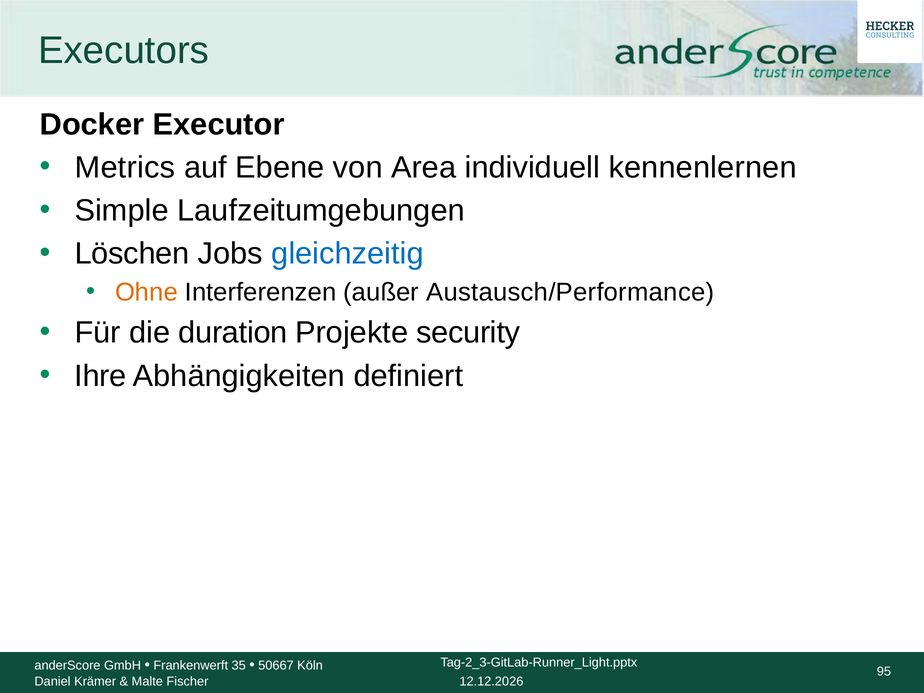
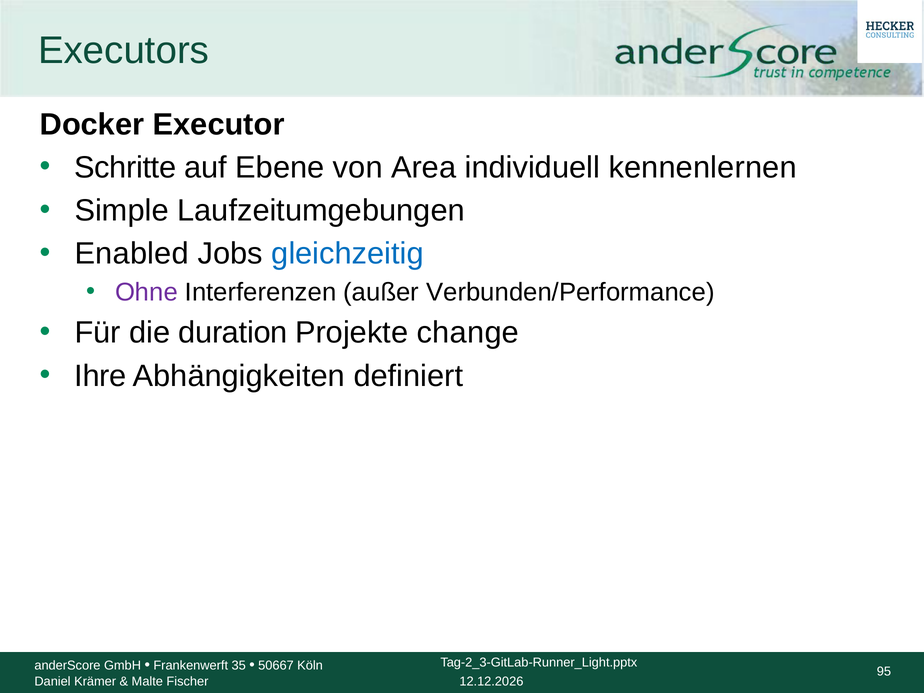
Metrics: Metrics -> Schritte
Löschen: Löschen -> Enabled
Ohne colour: orange -> purple
Austausch/Performance: Austausch/Performance -> Verbunden/Performance
security: security -> change
